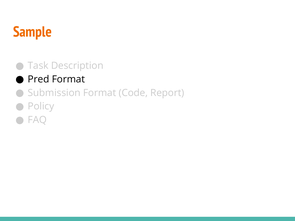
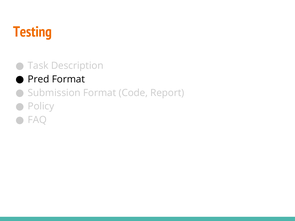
Sample: Sample -> Testing
